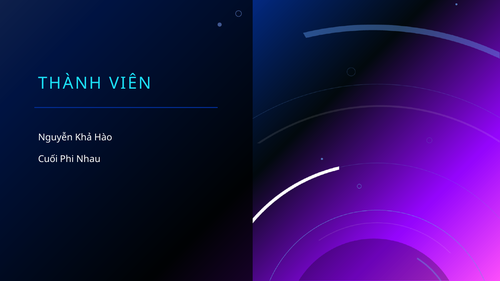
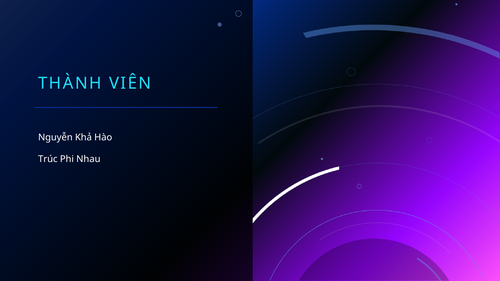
Cuối: Cuối -> Trúc
